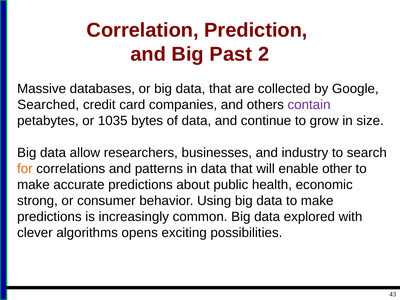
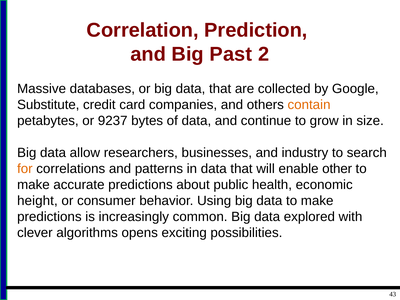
Searched: Searched -> Substitute
contain colour: purple -> orange
1035: 1035 -> 9237
strong: strong -> height
